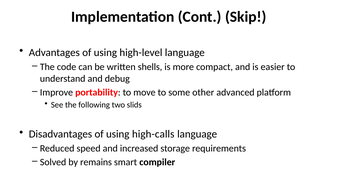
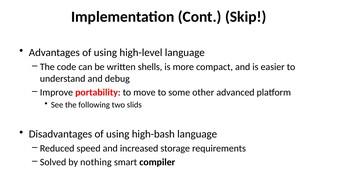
high-calls: high-calls -> high-bash
remains: remains -> nothing
